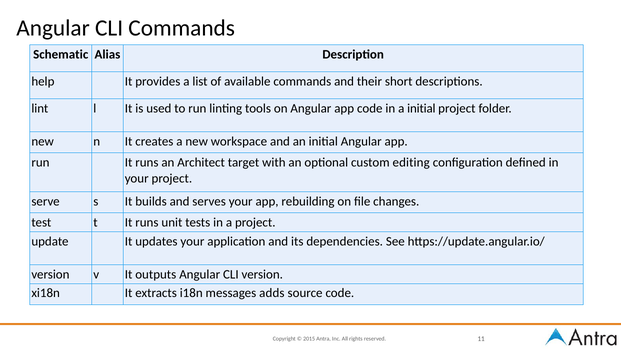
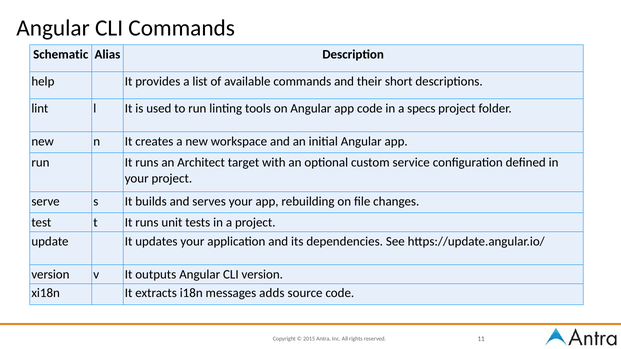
a initial: initial -> specs
editing: editing -> service
